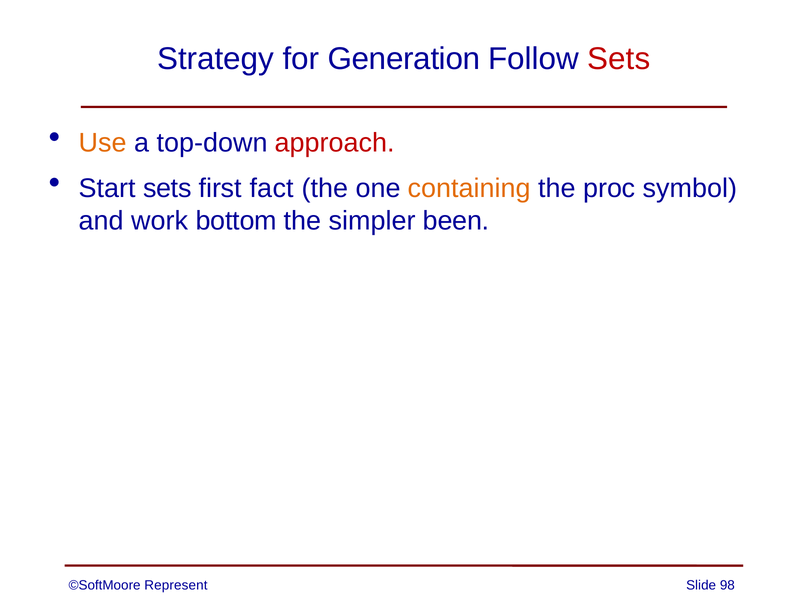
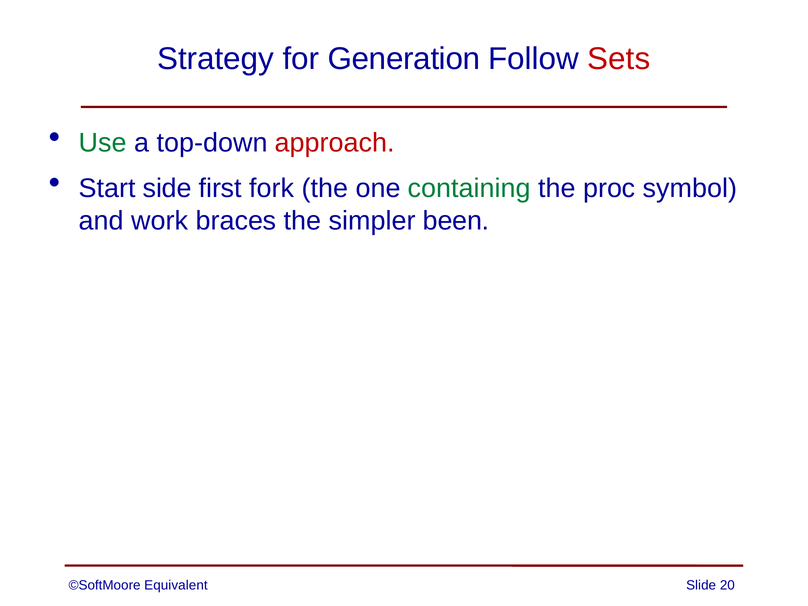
Use colour: orange -> green
Start sets: sets -> side
fact: fact -> fork
containing colour: orange -> green
bottom: bottom -> braces
Represent: Represent -> Equivalent
98: 98 -> 20
